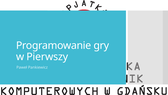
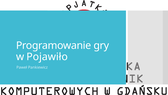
Pierwszy: Pierwszy -> Pojawiło
